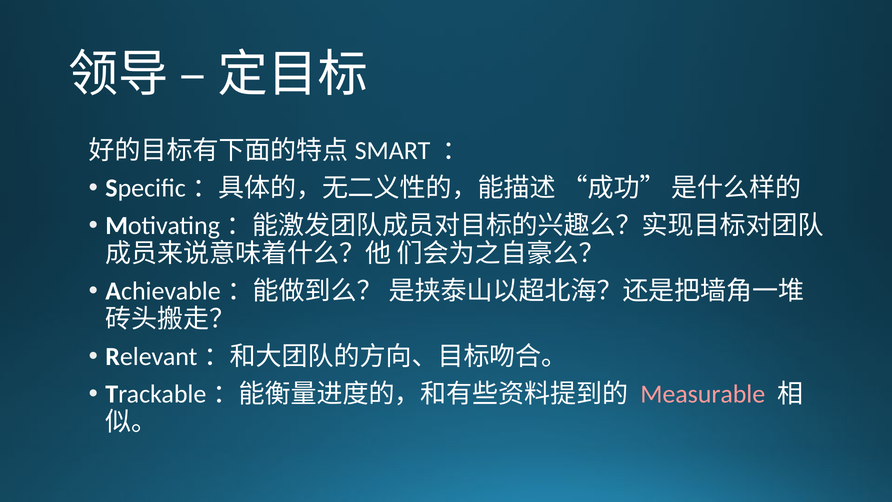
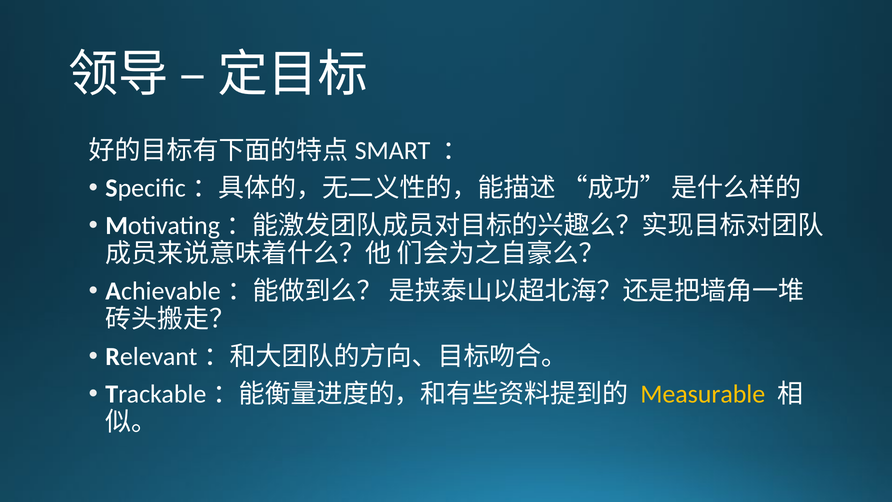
Measurable colour: pink -> yellow
